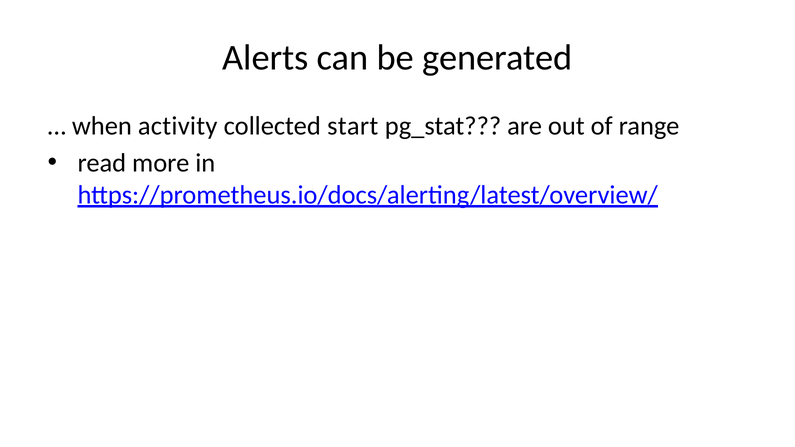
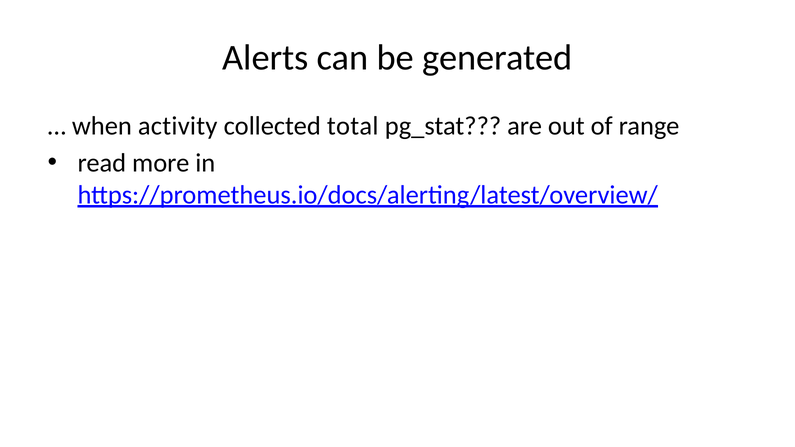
start: start -> total
